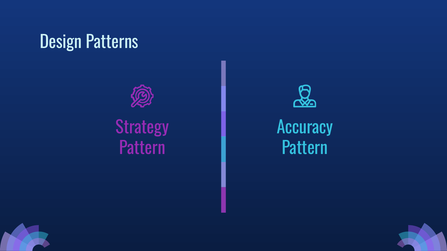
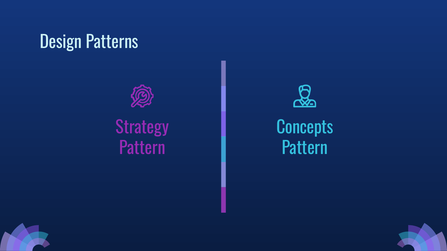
Accuracy: Accuracy -> Concepts
